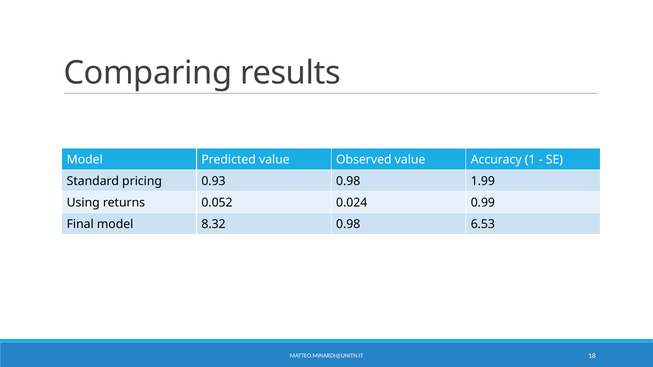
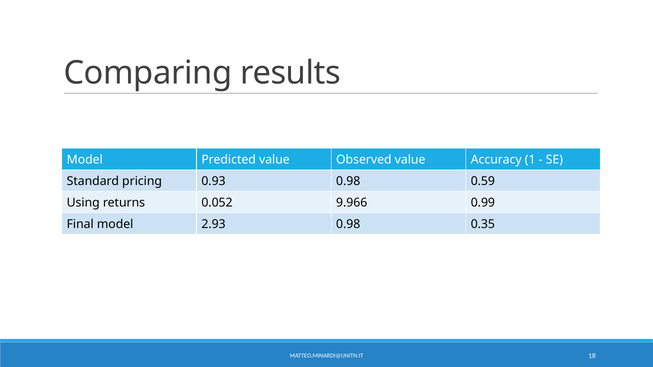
1.99: 1.99 -> 0.59
0.024: 0.024 -> 9.966
8.32: 8.32 -> 2.93
6.53: 6.53 -> 0.35
